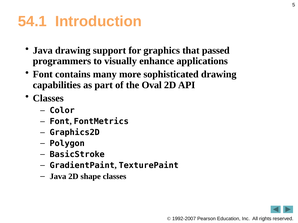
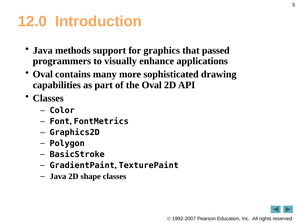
54.1: 54.1 -> 12.0
Java drawing: drawing -> methods
Font at (43, 74): Font -> Oval
